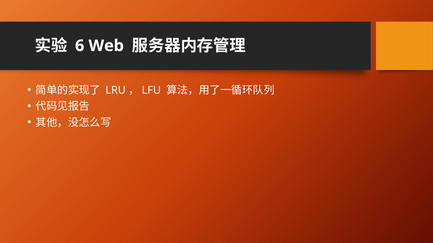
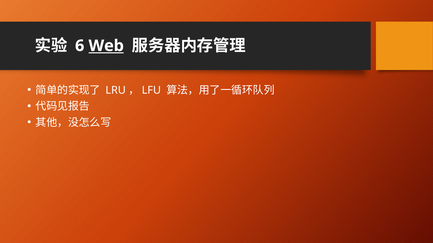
Web underline: none -> present
